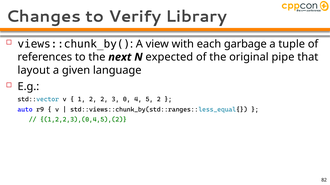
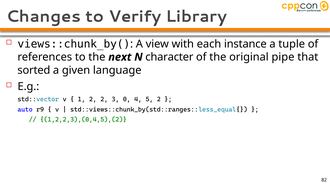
garbage: garbage -> instance
expected: expected -> character
layout: layout -> sorted
